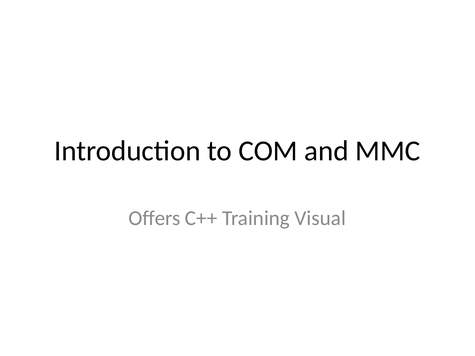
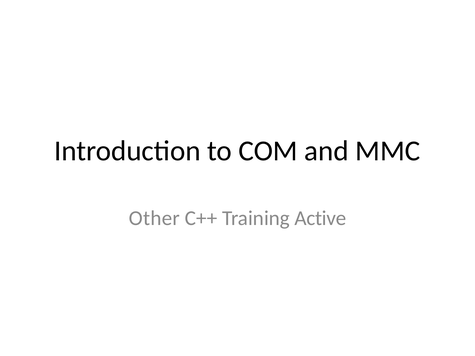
Offers: Offers -> Other
Visual: Visual -> Active
